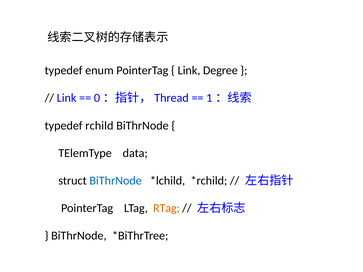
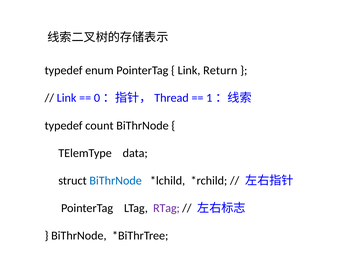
Degree: Degree -> Return
rchild: rchild -> count
RTag colour: orange -> purple
